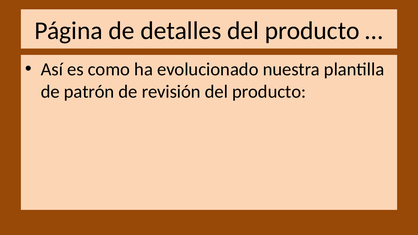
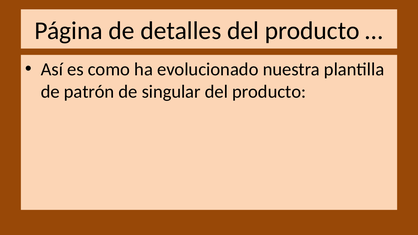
revisión: revisión -> singular
